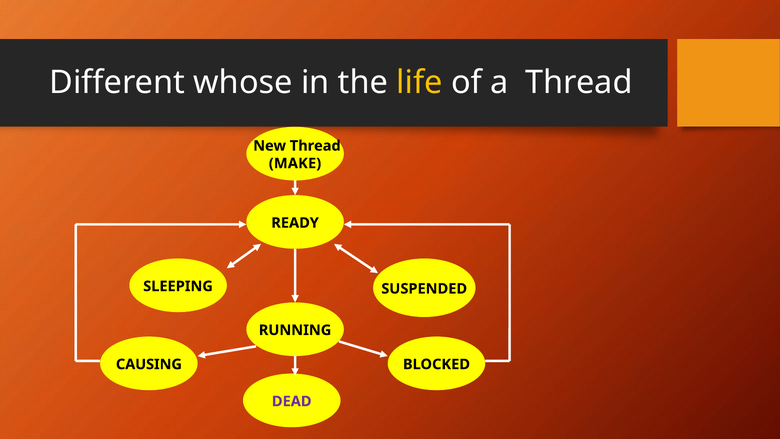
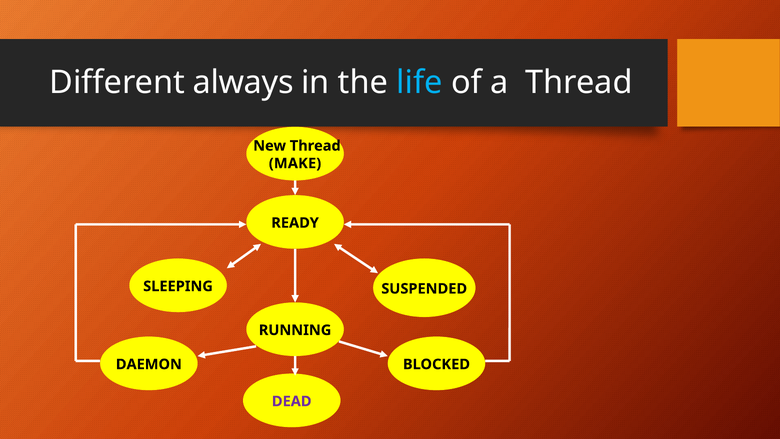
whose: whose -> always
life colour: yellow -> light blue
CAUSING: CAUSING -> DAEMON
